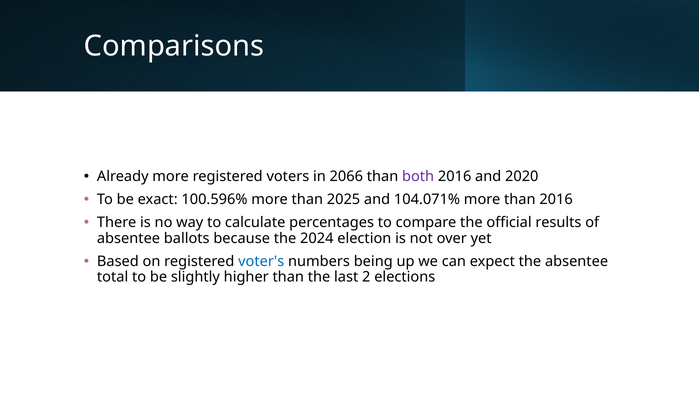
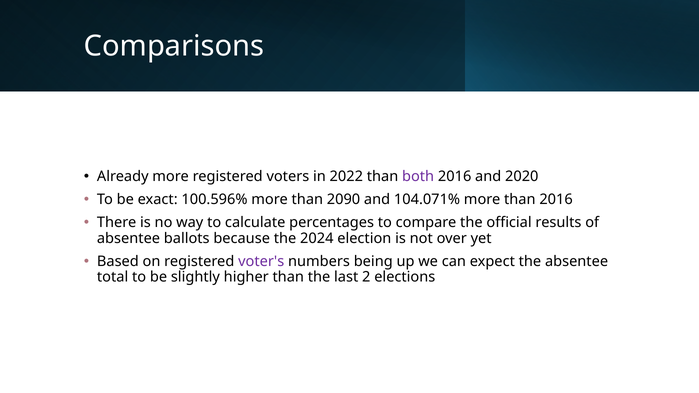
2066: 2066 -> 2022
2025: 2025 -> 2090
voter's colour: blue -> purple
